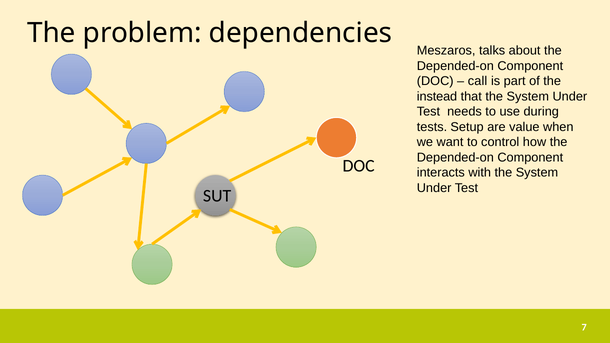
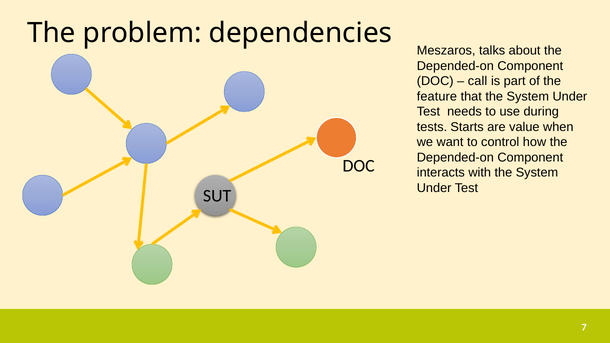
instead: instead -> feature
Setup: Setup -> Starts
